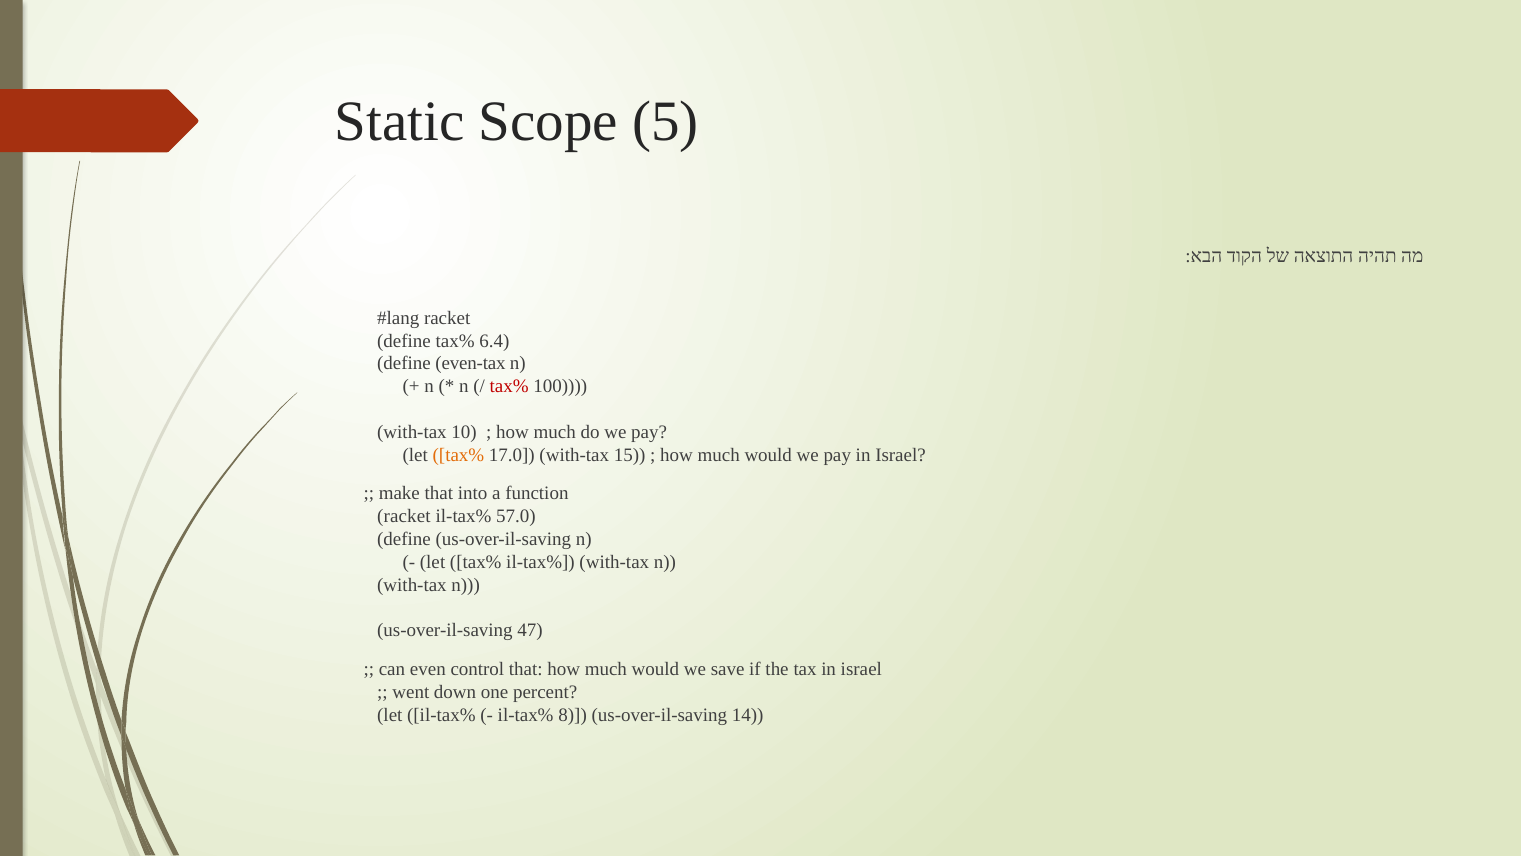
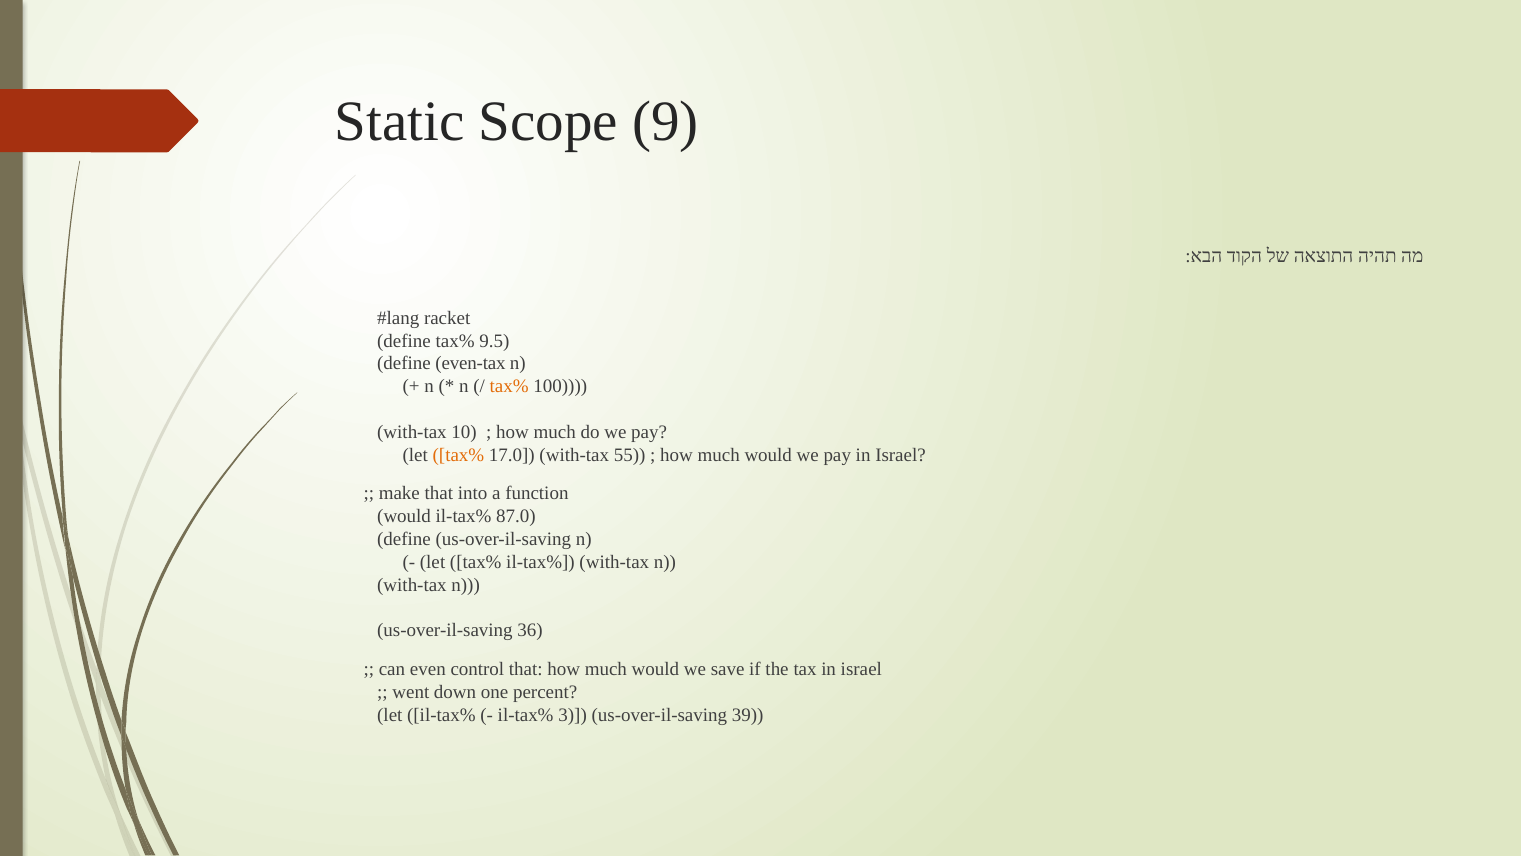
5: 5 -> 9
6.4: 6.4 -> 9.5
tax% at (509, 386) colour: red -> orange
15: 15 -> 55
racket at (404, 516): racket -> would
57.0: 57.0 -> 87.0
47: 47 -> 36
8: 8 -> 3
14: 14 -> 39
